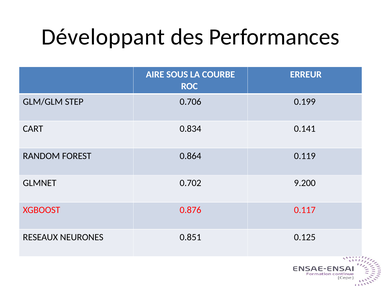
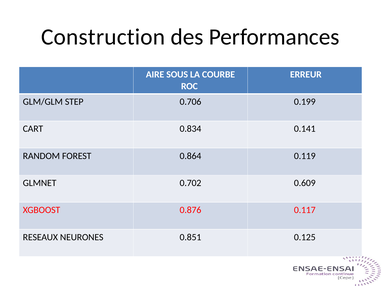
Développant: Développant -> Construction
9.200: 9.200 -> 0.609
